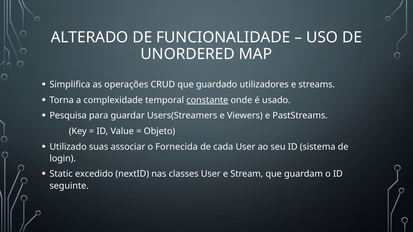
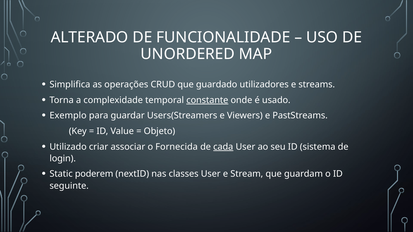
Pesquisa: Pesquisa -> Exemplo
suas: suas -> criar
cada underline: none -> present
excedido: excedido -> poderem
